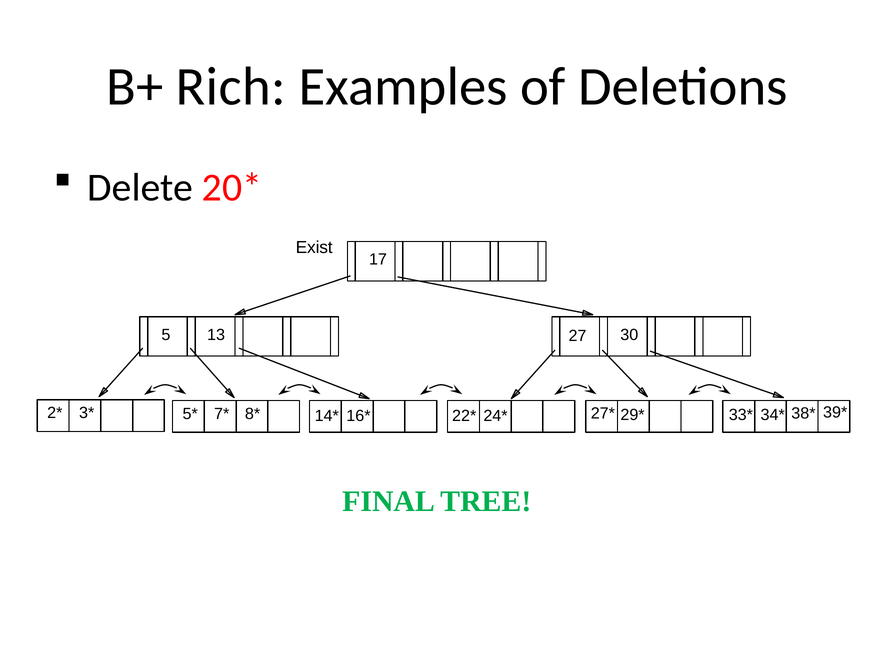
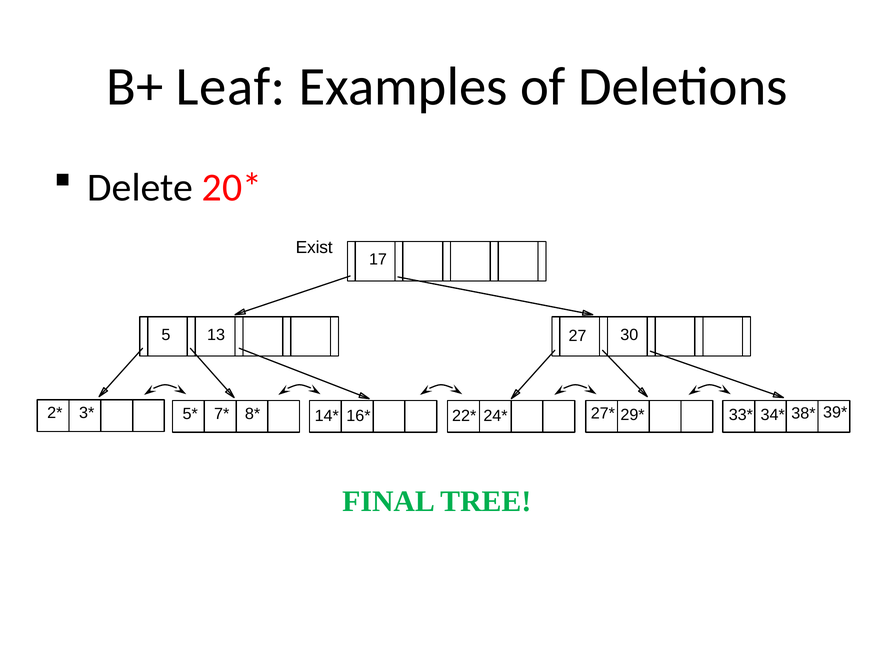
Rich: Rich -> Leaf
